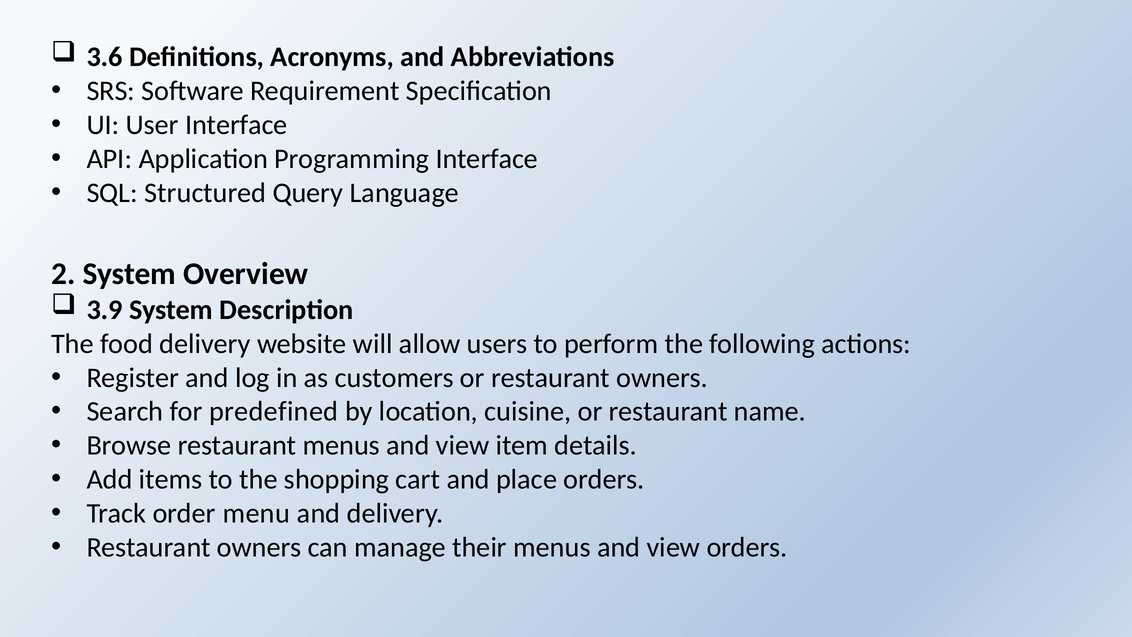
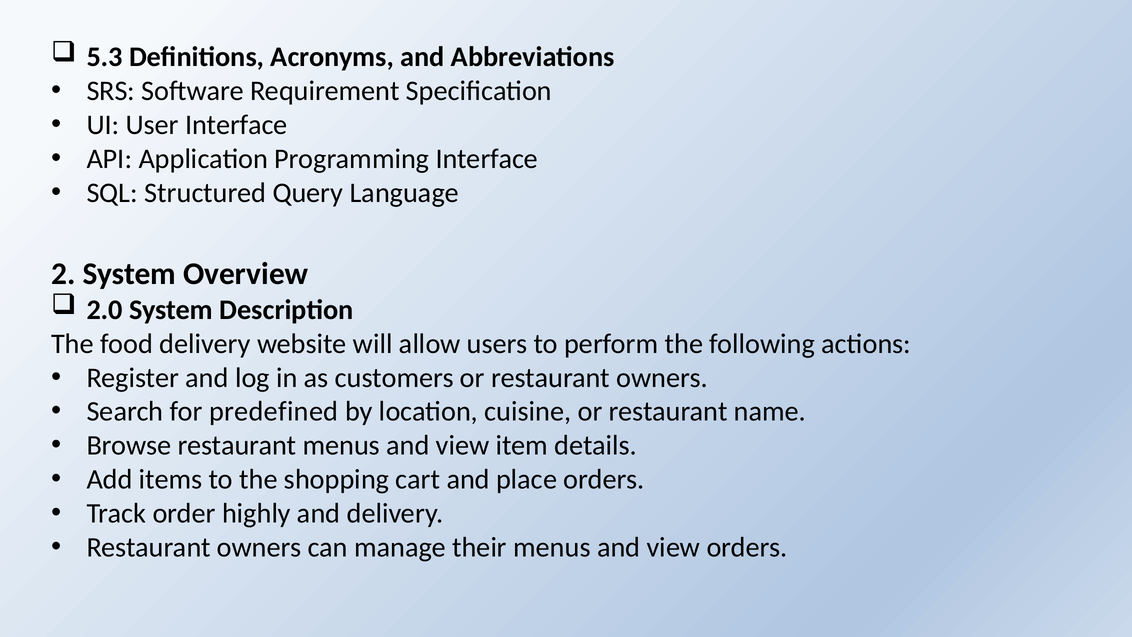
3.6: 3.6 -> 5.3
3.9: 3.9 -> 2.0
menu: menu -> highly
